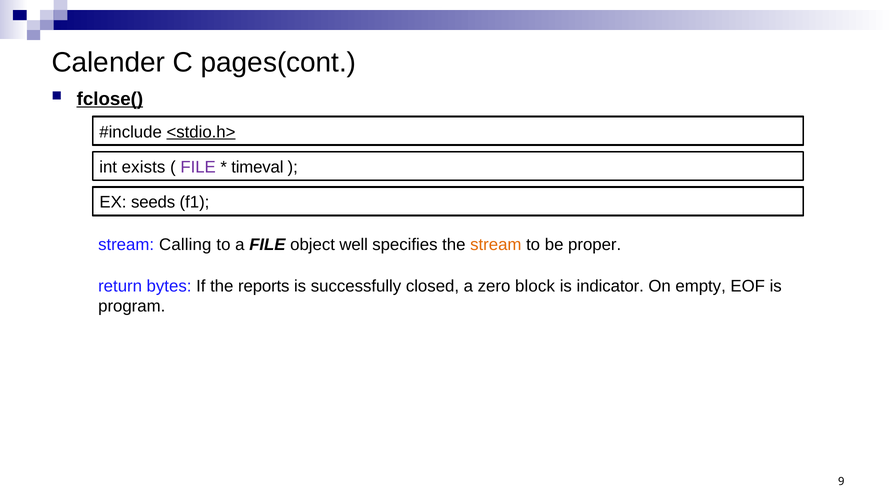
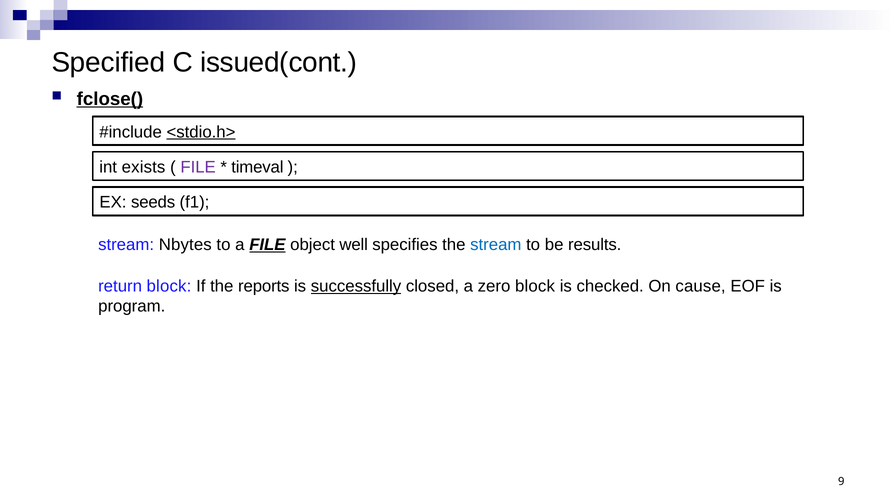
Calender: Calender -> Specified
pages(cont: pages(cont -> issued(cont
Calling: Calling -> Nbytes
FILE at (267, 245) underline: none -> present
stream at (496, 245) colour: orange -> blue
proper: proper -> results
return bytes: bytes -> block
successfully underline: none -> present
indicator: indicator -> checked
empty: empty -> cause
